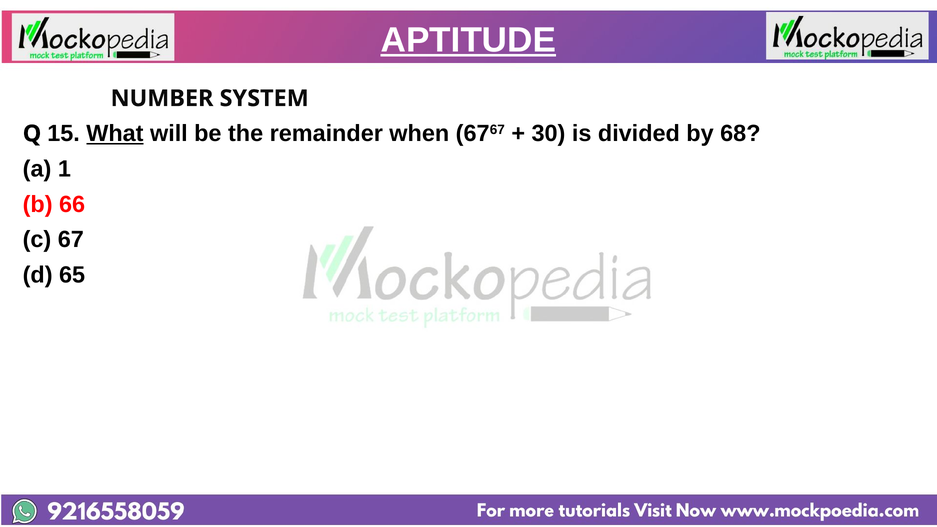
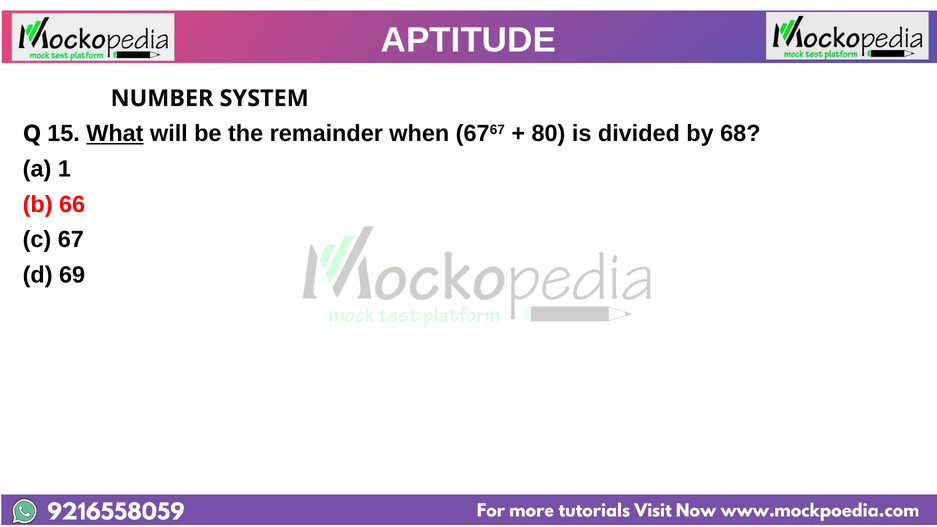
APTITUDE underline: present -> none
30: 30 -> 80
65: 65 -> 69
